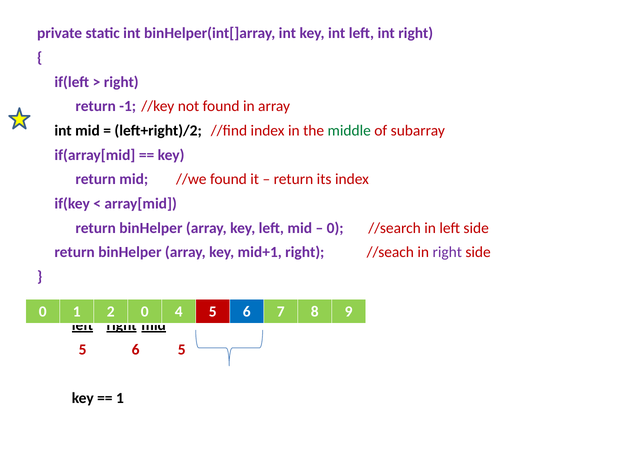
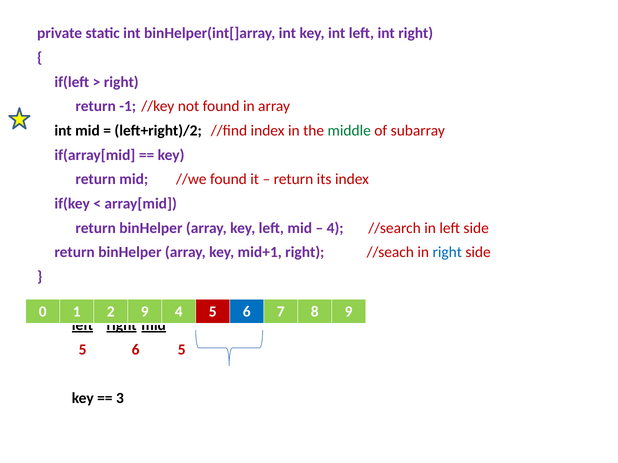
0 at (335, 228): 0 -> 4
right at (447, 253) colour: purple -> blue
2 0: 0 -> 9
1 at (120, 399): 1 -> 3
